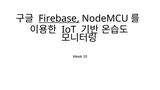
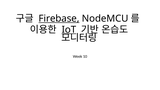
IoT underline: none -> present
